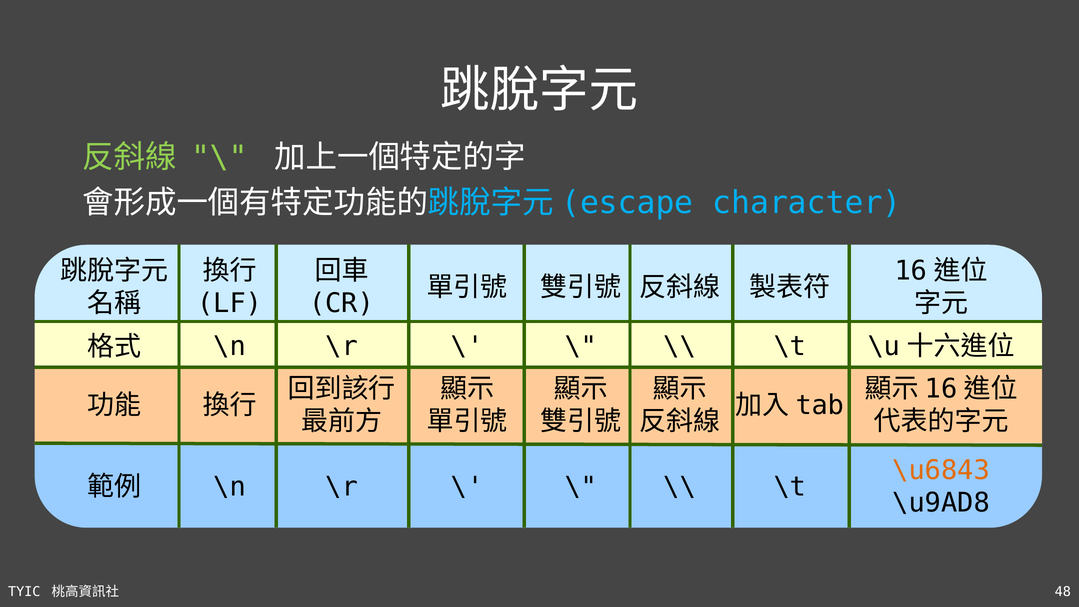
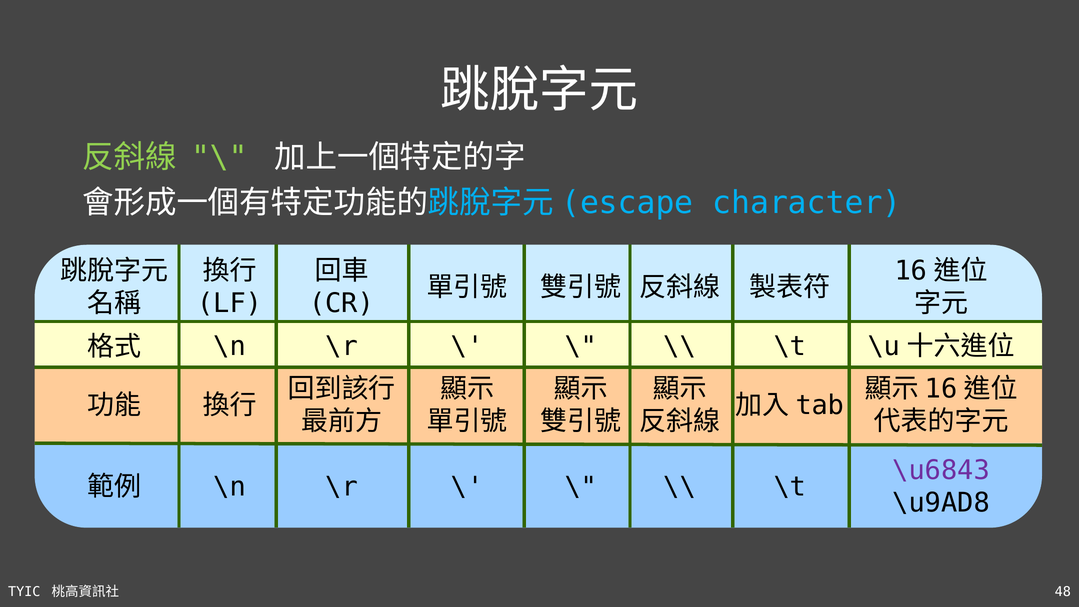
\u6843 colour: orange -> purple
